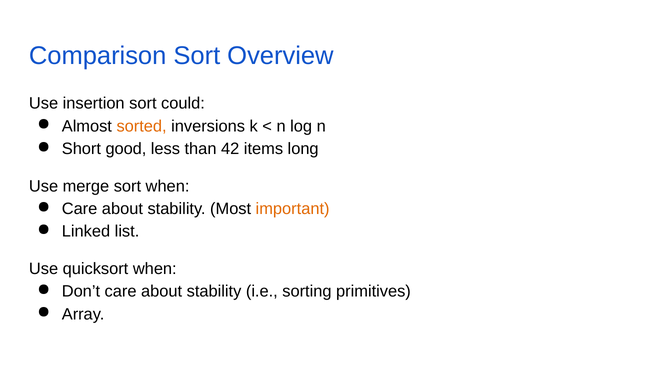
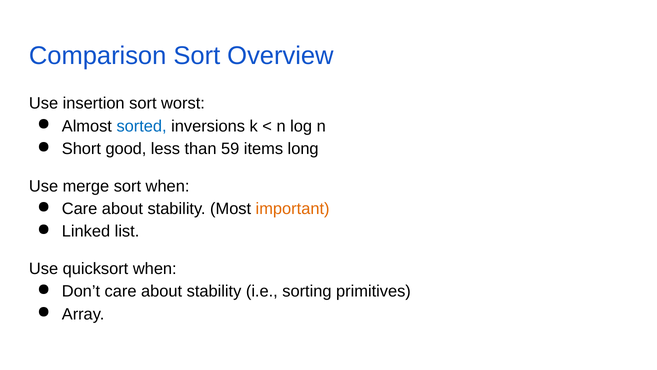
could: could -> worst
sorted colour: orange -> blue
42: 42 -> 59
